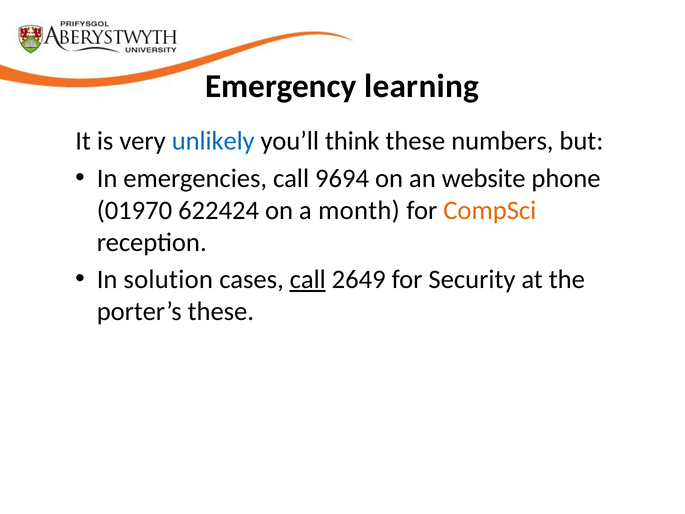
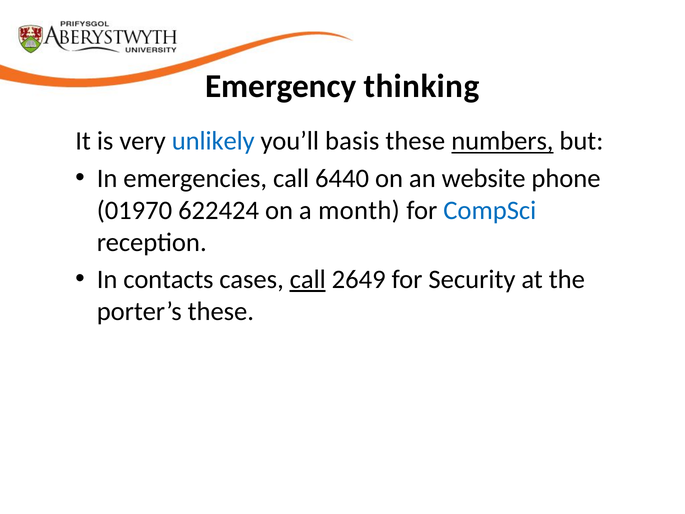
learning: learning -> thinking
think: think -> basis
numbers underline: none -> present
9694: 9694 -> 6440
CompSci colour: orange -> blue
solution: solution -> contacts
